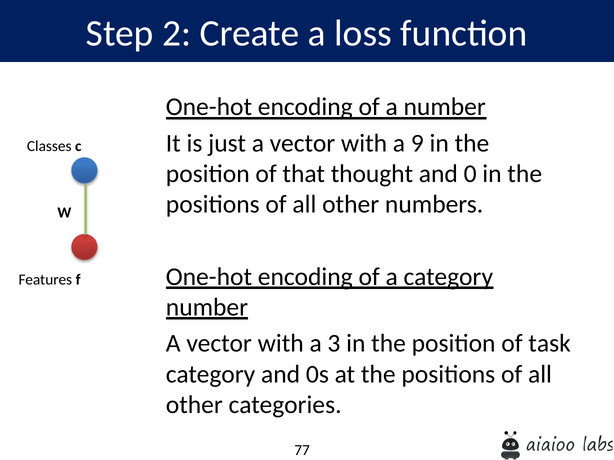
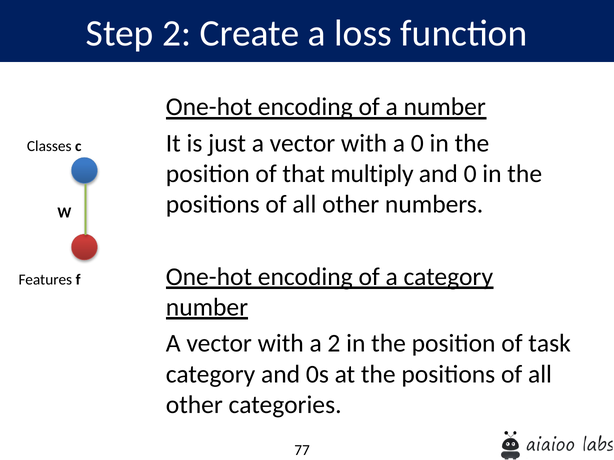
a 9: 9 -> 0
thought: thought -> multiply
a 3: 3 -> 2
